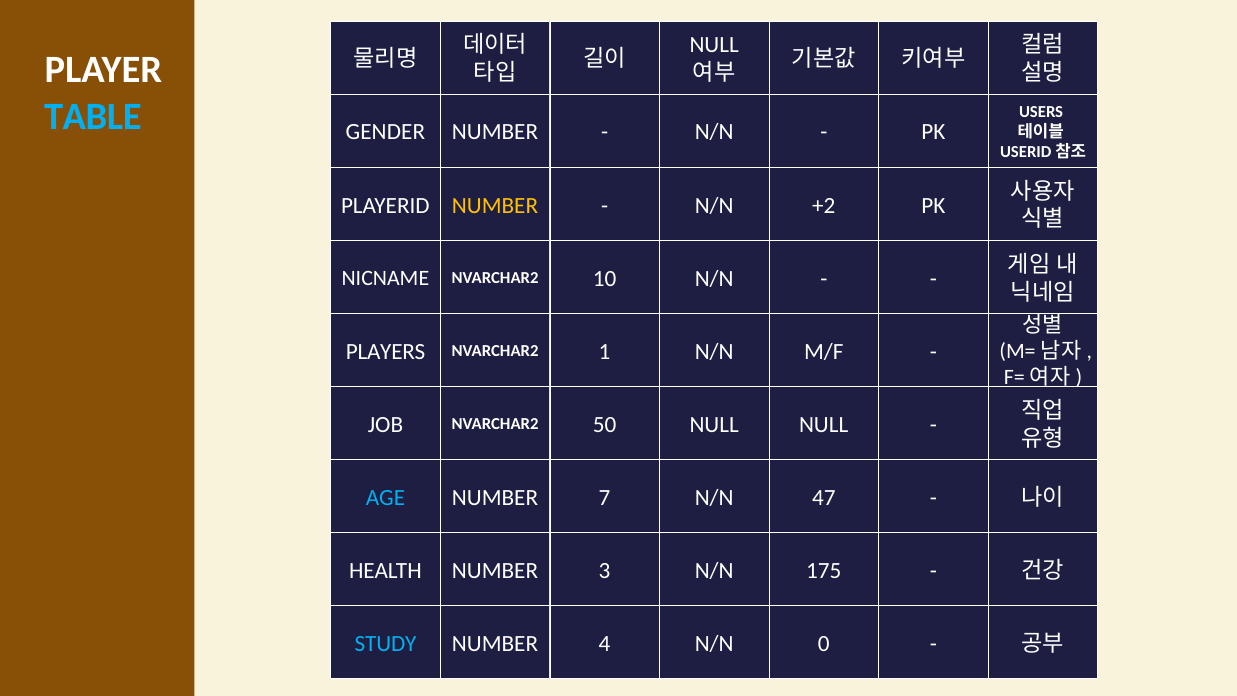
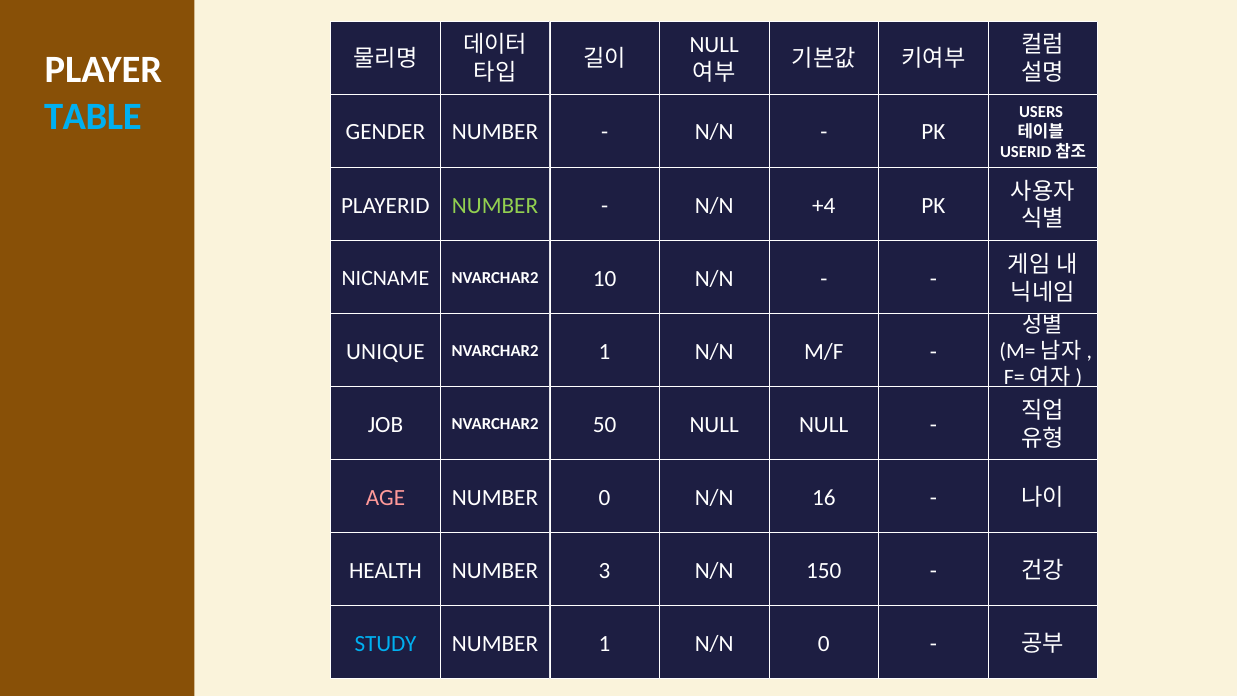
NUMBER at (495, 205) colour: yellow -> light green
+2: +2 -> +4
PLAYERS: PLAYERS -> UNIQUE
AGE colour: light blue -> pink
NUMBER 7: 7 -> 0
47: 47 -> 16
175: 175 -> 150
NUMBER 4: 4 -> 1
